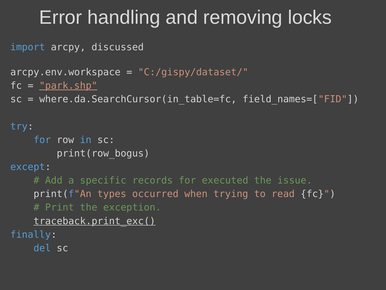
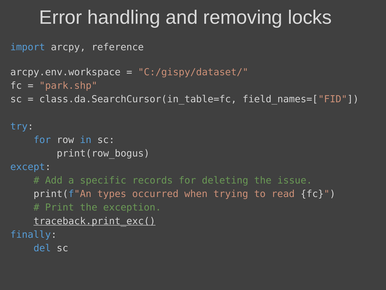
discussed: discussed -> reference
park.shp underline: present -> none
where.da.SearchCursor(in_table=fc: where.da.SearchCursor(in_table=fc -> class.da.SearchCursor(in_table=fc
executed: executed -> deleting
